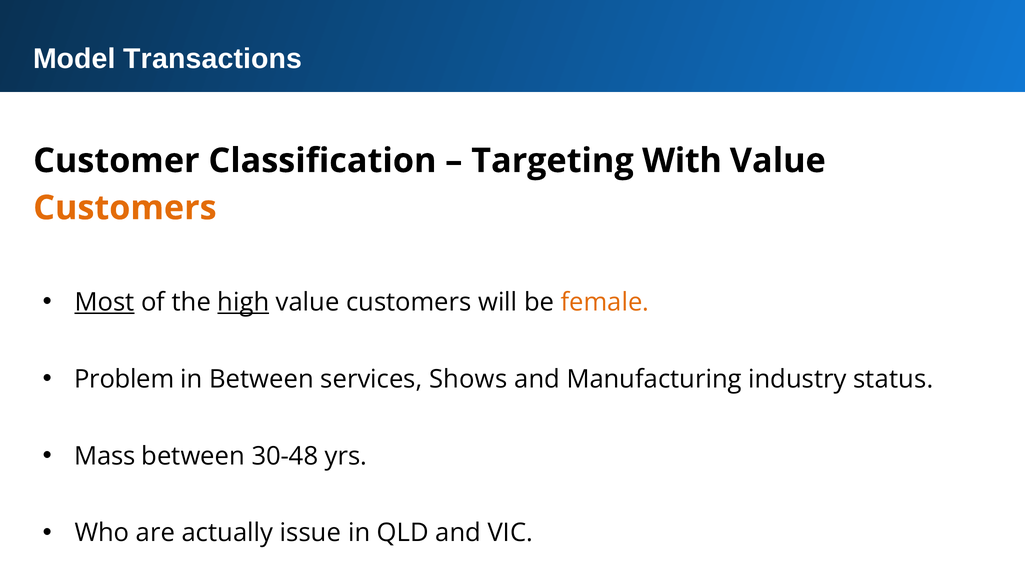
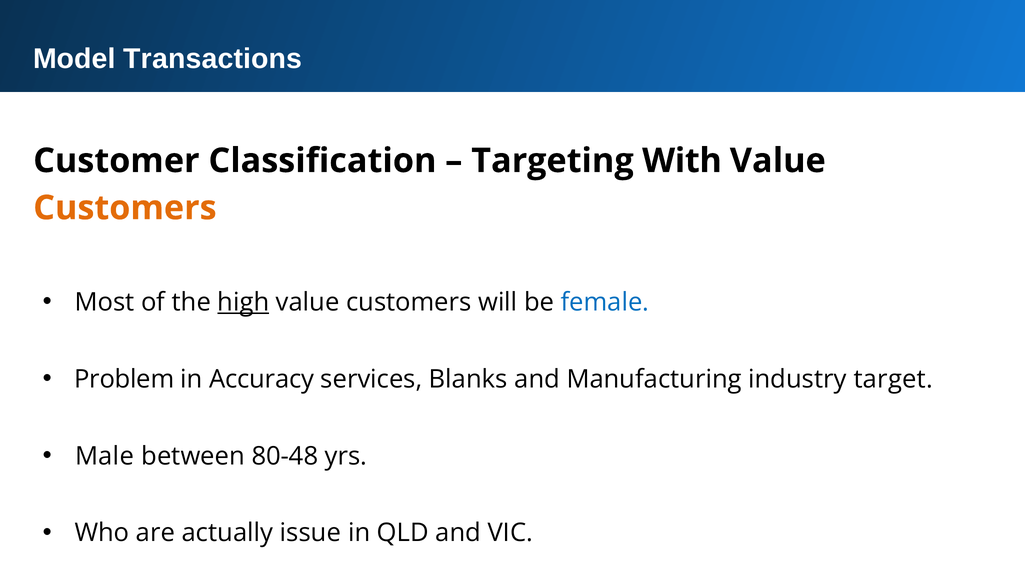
Most underline: present -> none
female colour: orange -> blue
in Between: Between -> Accuracy
Shows: Shows -> Blanks
status: status -> target
Mass: Mass -> Male
30-48: 30-48 -> 80-48
